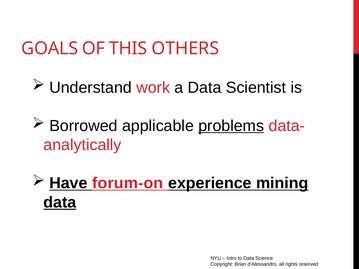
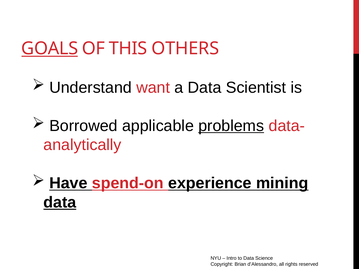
GOALS underline: none -> present
work: work -> want
forum-on: forum-on -> spend-on
